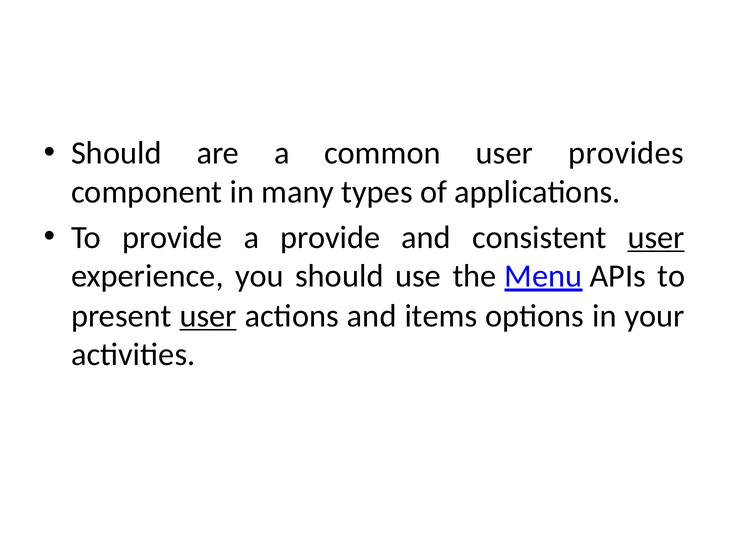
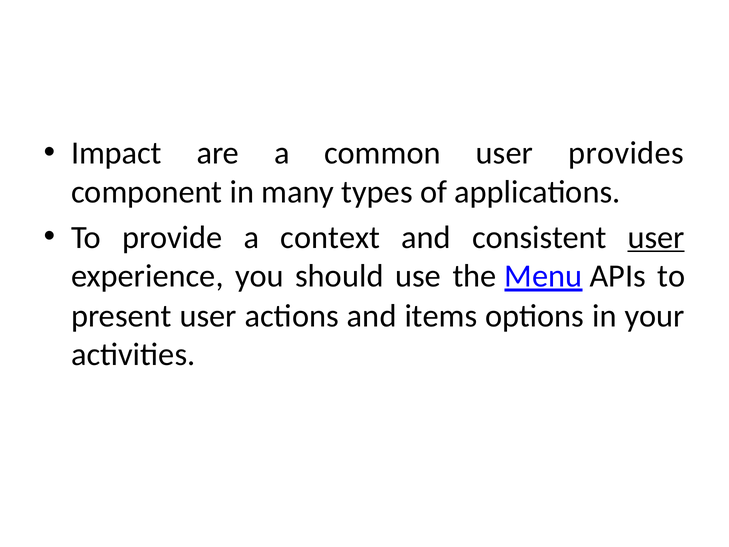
Should at (116, 153): Should -> Impact
a provide: provide -> context
user at (208, 316) underline: present -> none
